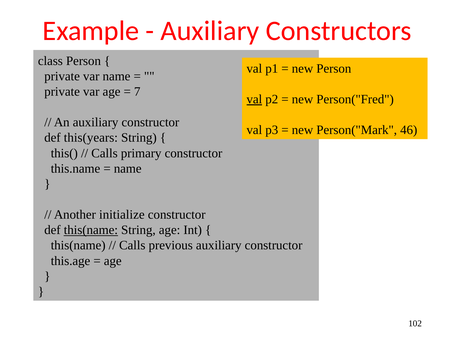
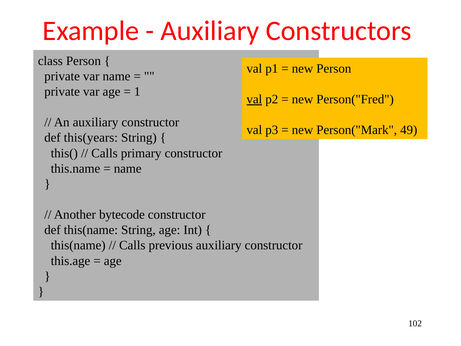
7: 7 -> 1
46: 46 -> 49
initialize: initialize -> bytecode
this(name at (91, 230) underline: present -> none
